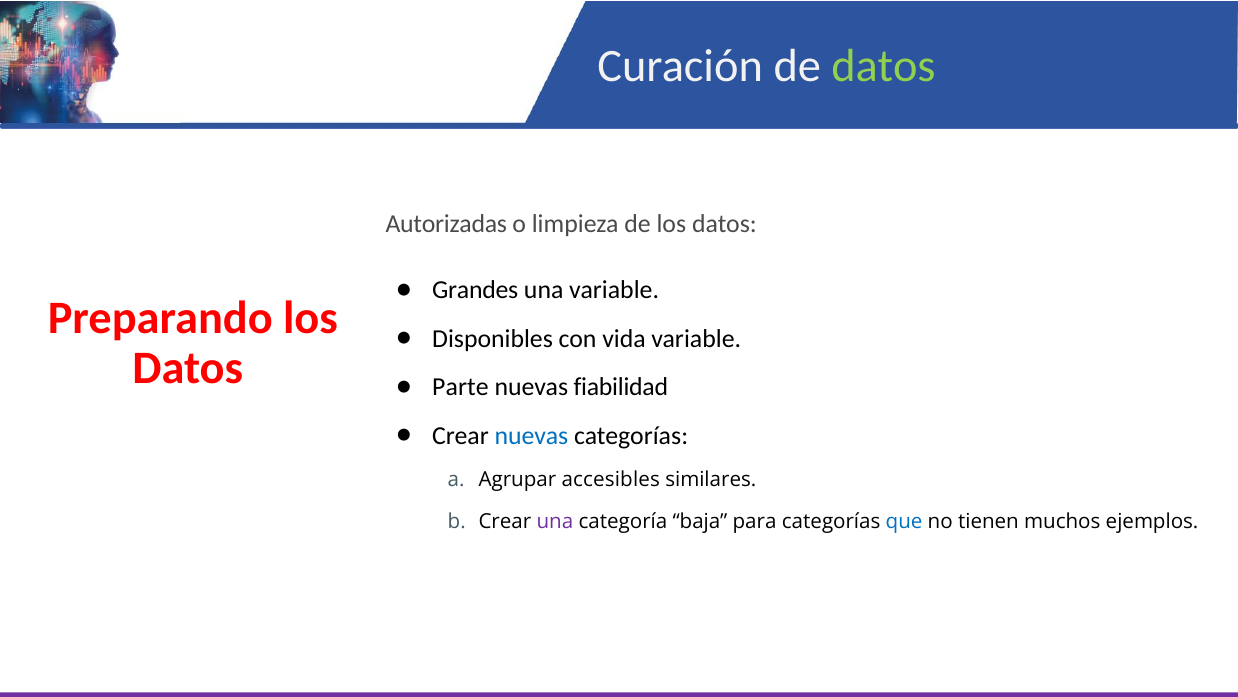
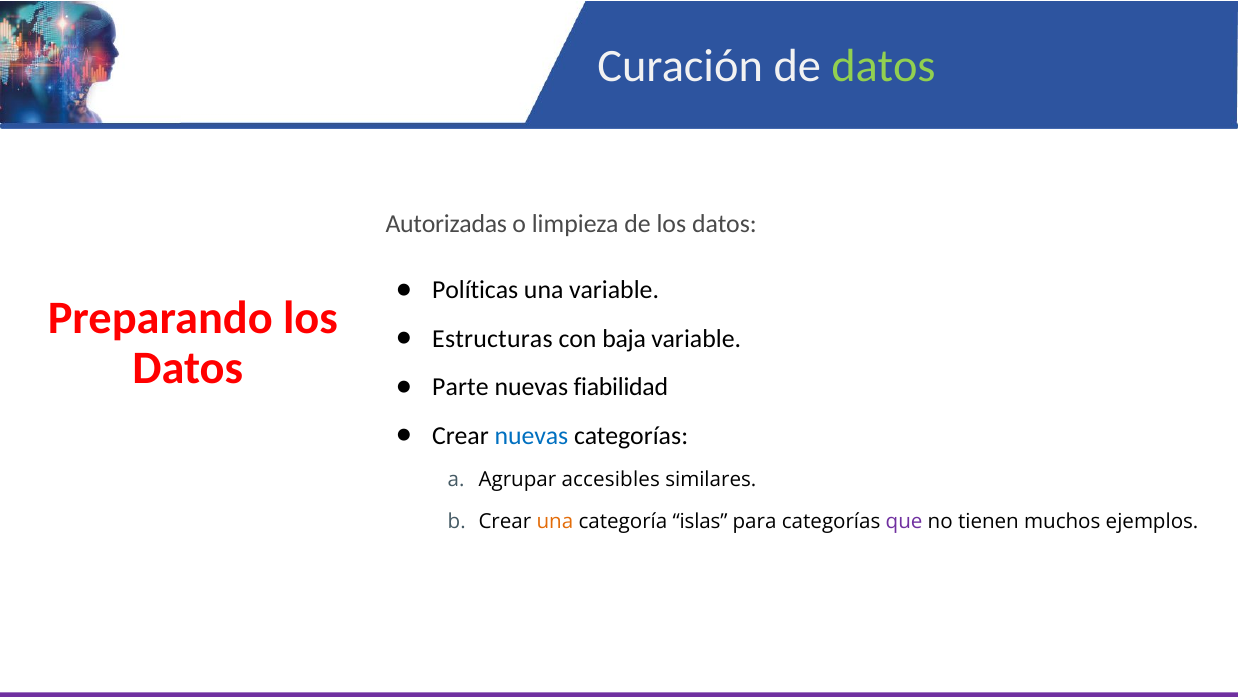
Grandes: Grandes -> Políticas
Disponibles: Disponibles -> Estructuras
vida: vida -> baja
una at (555, 521) colour: purple -> orange
baja: baja -> islas
que colour: blue -> purple
